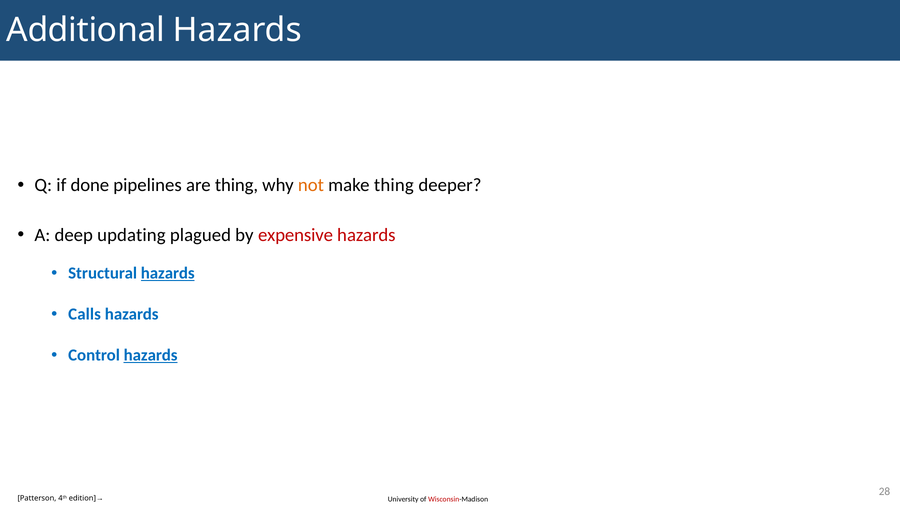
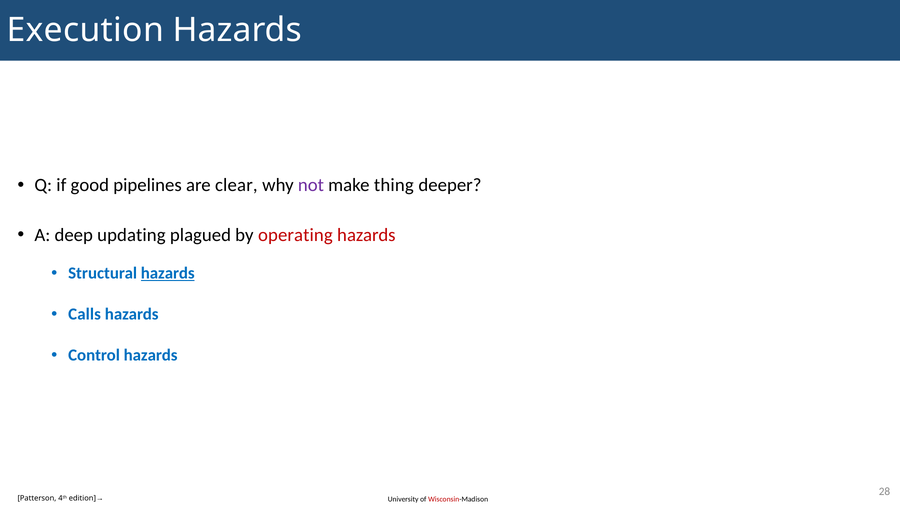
Additional: Additional -> Execution
done: done -> good
are thing: thing -> clear
not colour: orange -> purple
expensive: expensive -> operating
hazards at (151, 355) underline: present -> none
